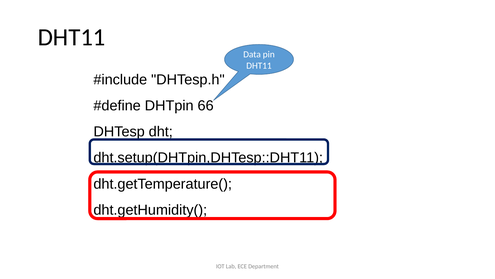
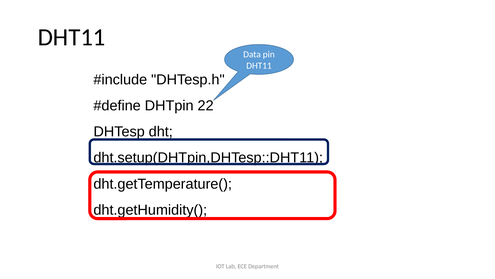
66: 66 -> 22
